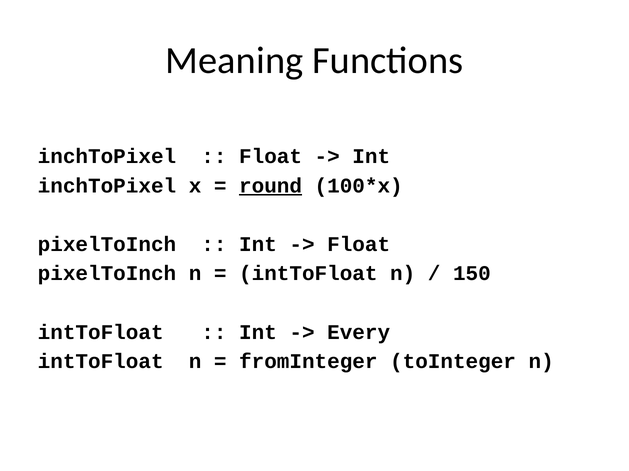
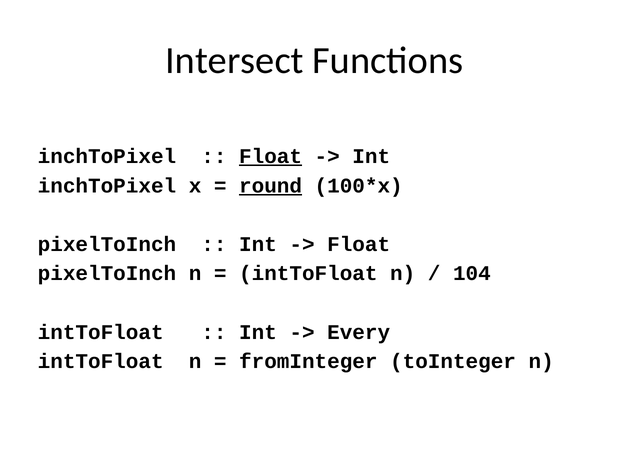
Meaning: Meaning -> Intersect
Float at (271, 157) underline: none -> present
150: 150 -> 104
